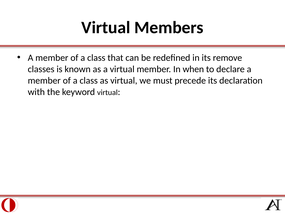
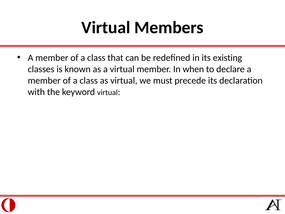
remove: remove -> existing
